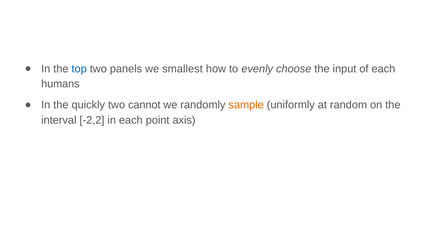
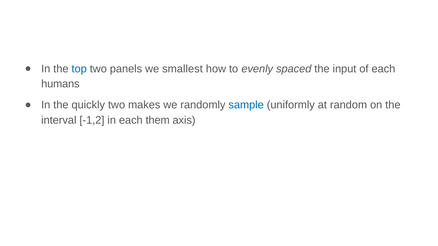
choose: choose -> spaced
cannot: cannot -> makes
sample colour: orange -> blue
-2,2: -2,2 -> -1,2
point: point -> them
